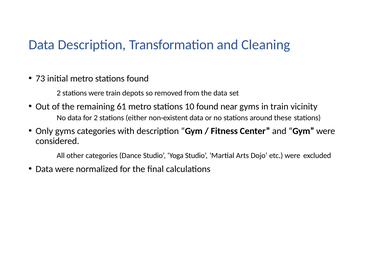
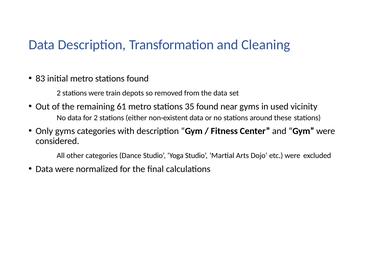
73: 73 -> 83
10: 10 -> 35
in train: train -> used
